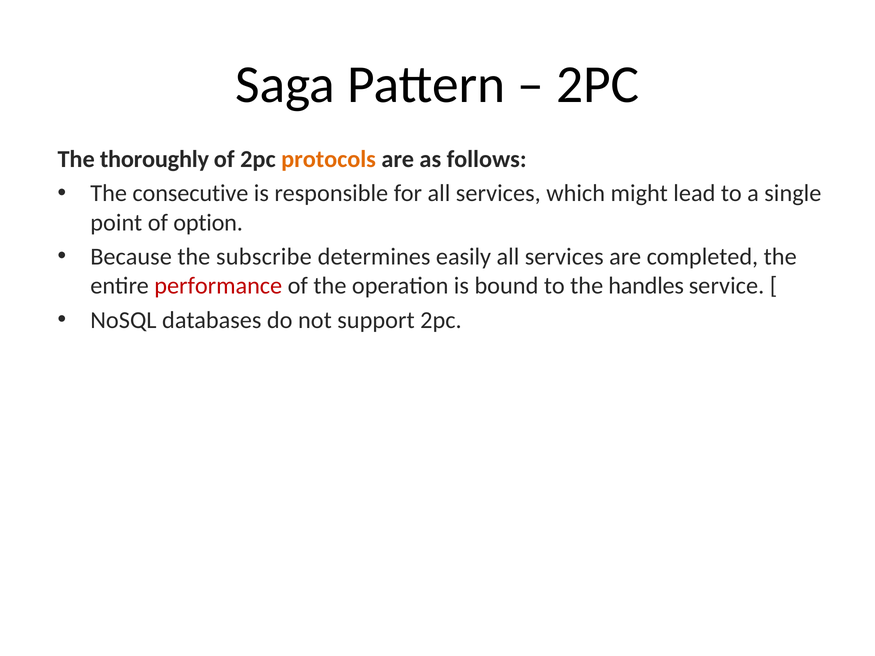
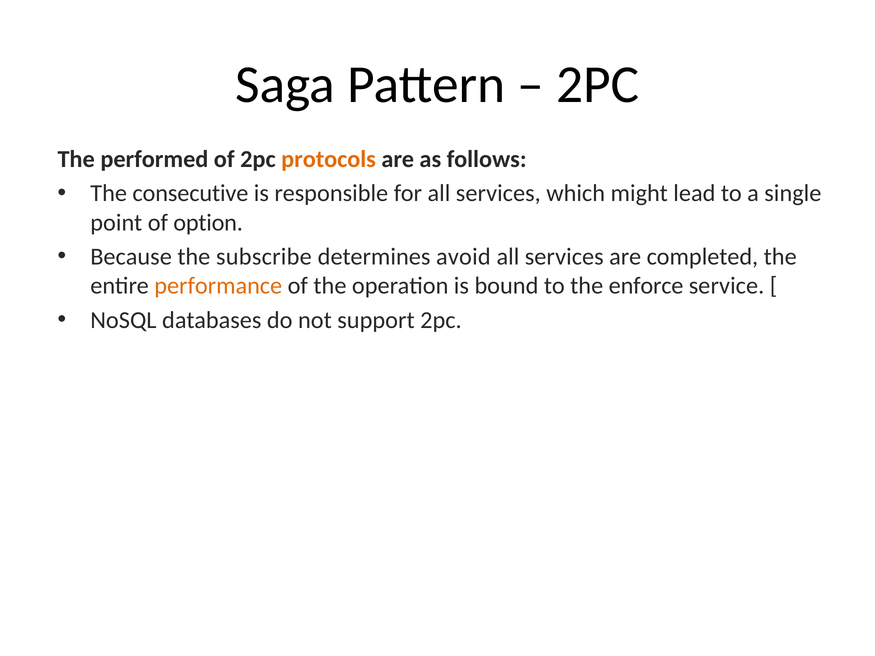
thoroughly: thoroughly -> performed
easily: easily -> avoid
performance colour: red -> orange
handles: handles -> enforce
